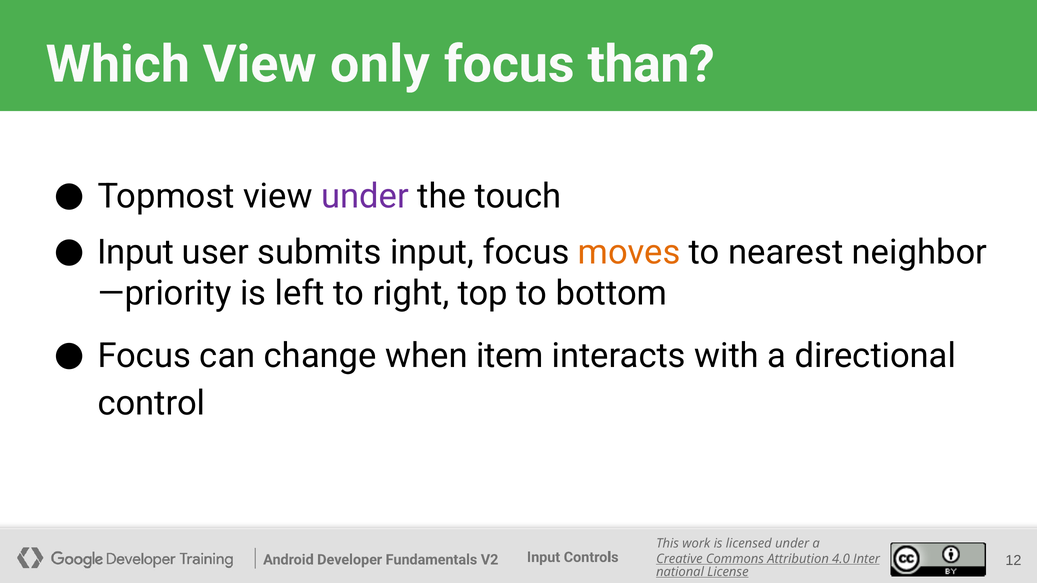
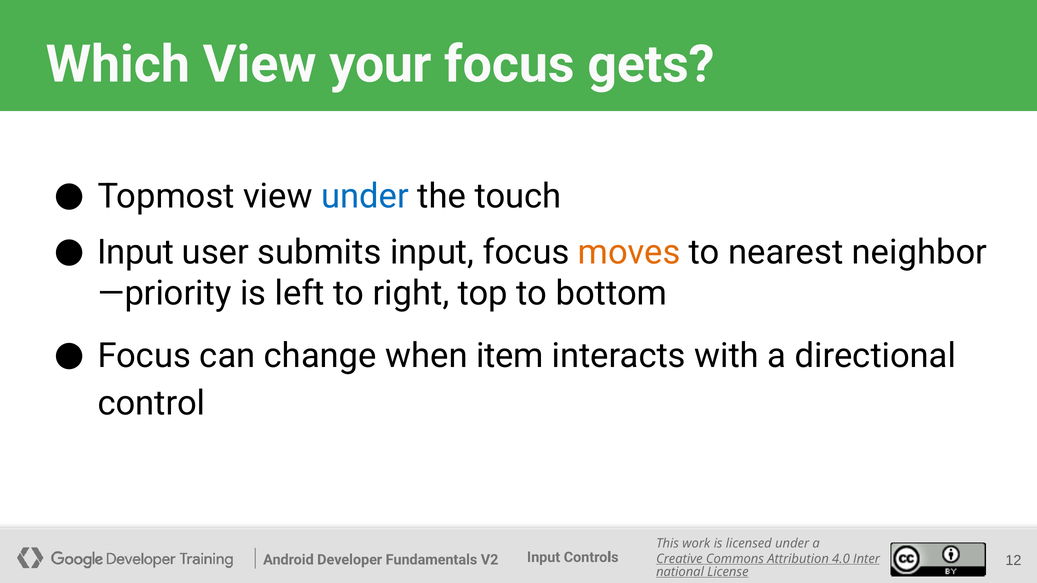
only: only -> your
than: than -> gets
under at (365, 196) colour: purple -> blue
